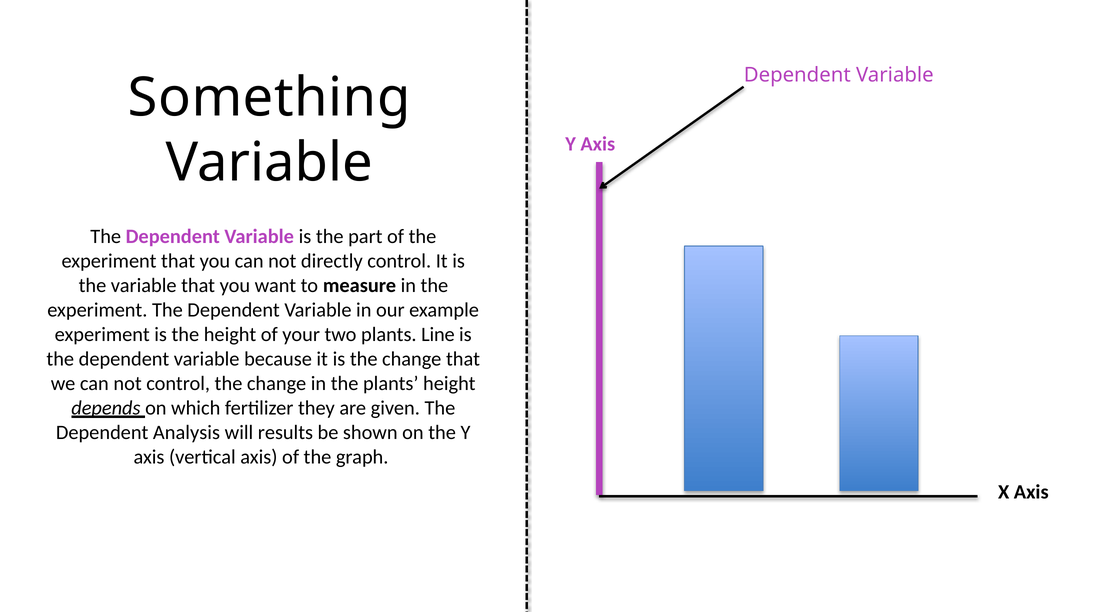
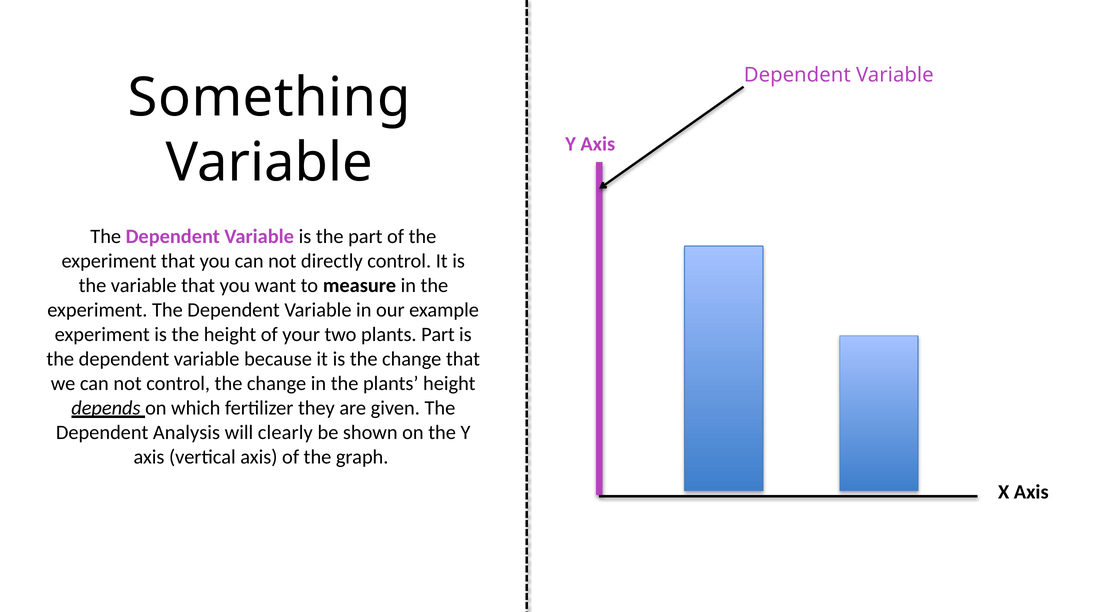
plants Line: Line -> Part
results: results -> clearly
